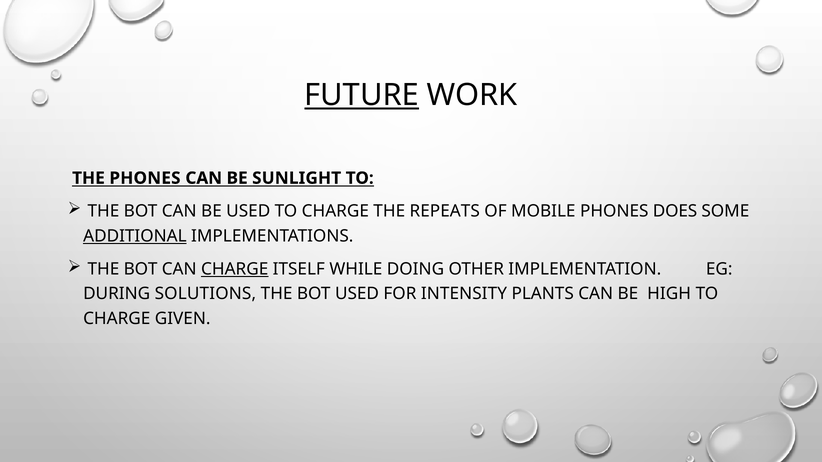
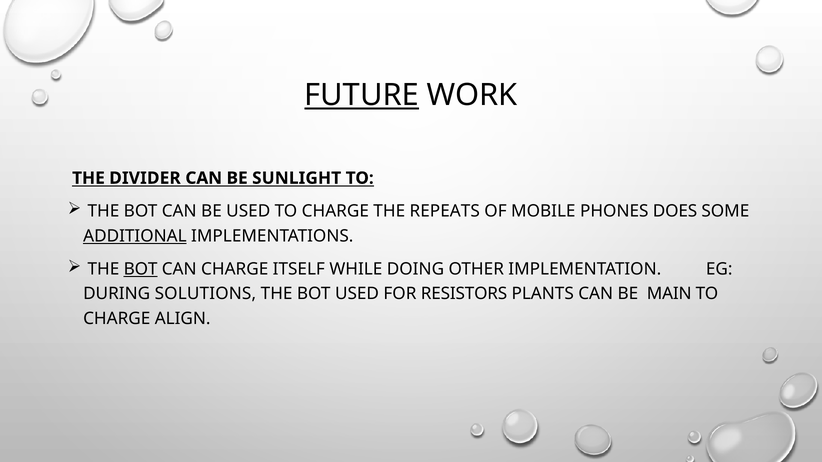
THE PHONES: PHONES -> DIVIDER
BOT at (141, 269) underline: none -> present
CHARGE at (235, 269) underline: present -> none
INTENSITY: INTENSITY -> RESISTORS
HIGH: HIGH -> MAIN
GIVEN: GIVEN -> ALIGN
